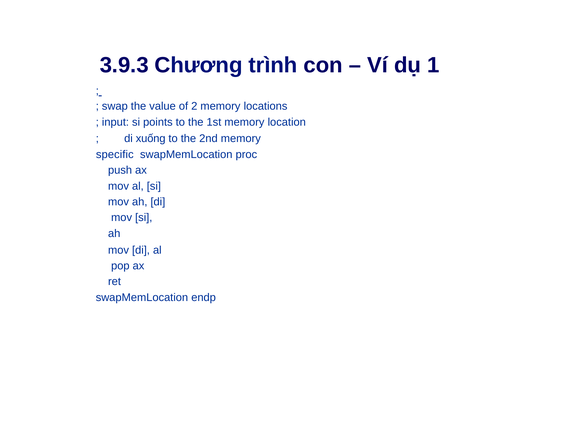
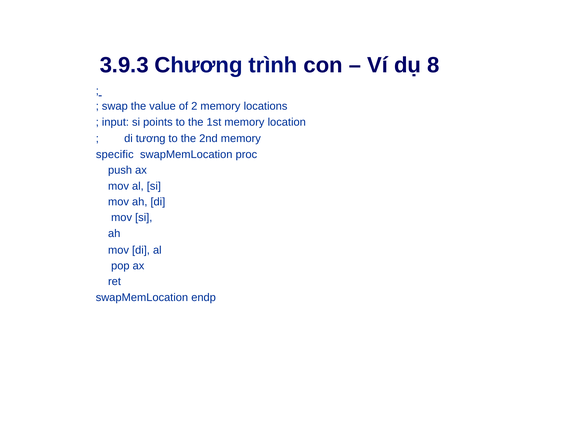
1: 1 -> 8
xuống: xuống -> tương
